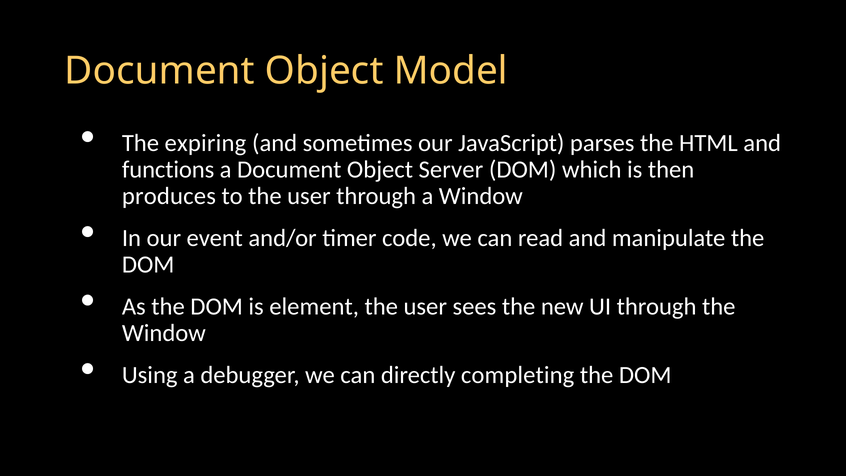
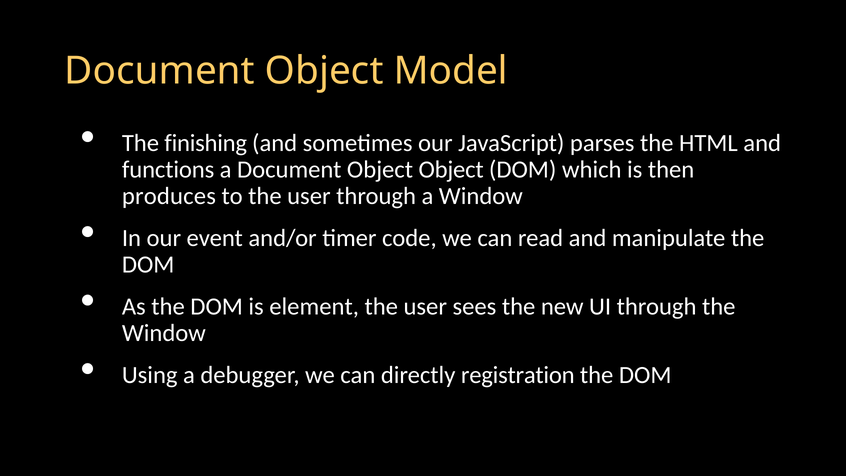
expiring: expiring -> finishing
Object Server: Server -> Object
completing: completing -> registration
